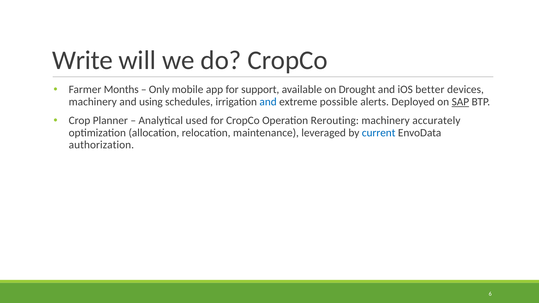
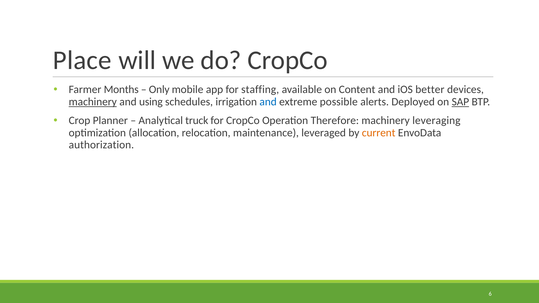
Write: Write -> Place
support: support -> staffing
Drought: Drought -> Content
machinery at (93, 102) underline: none -> present
used: used -> truck
Rerouting: Rerouting -> Therefore
accurately: accurately -> leveraging
current colour: blue -> orange
